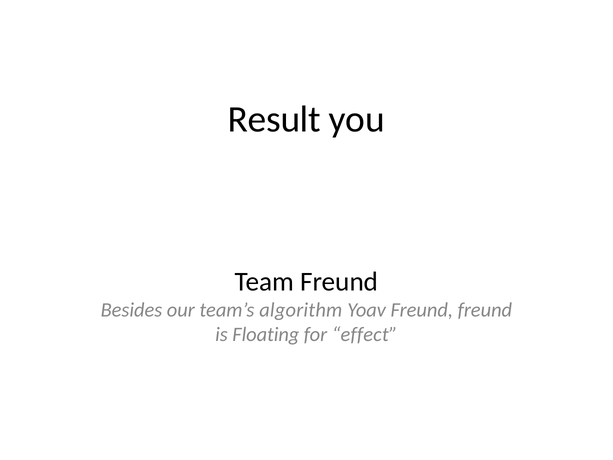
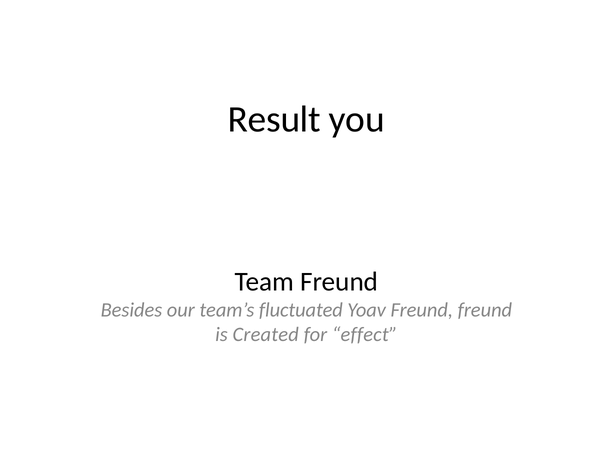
algorithm: algorithm -> fluctuated
Floating: Floating -> Created
